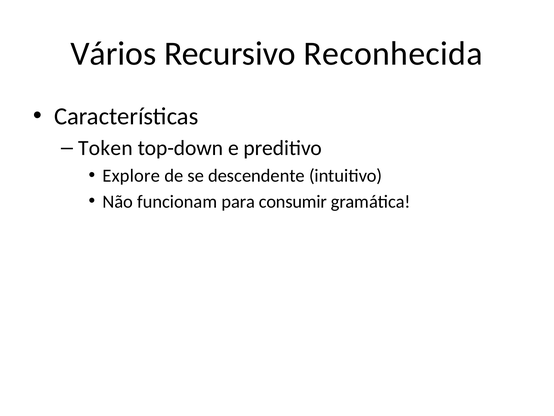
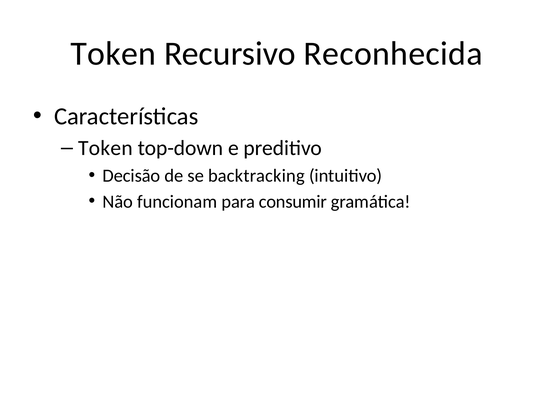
Vários at (113, 54): Vários -> Token
Explore: Explore -> Decisão
descendente: descendente -> backtracking
